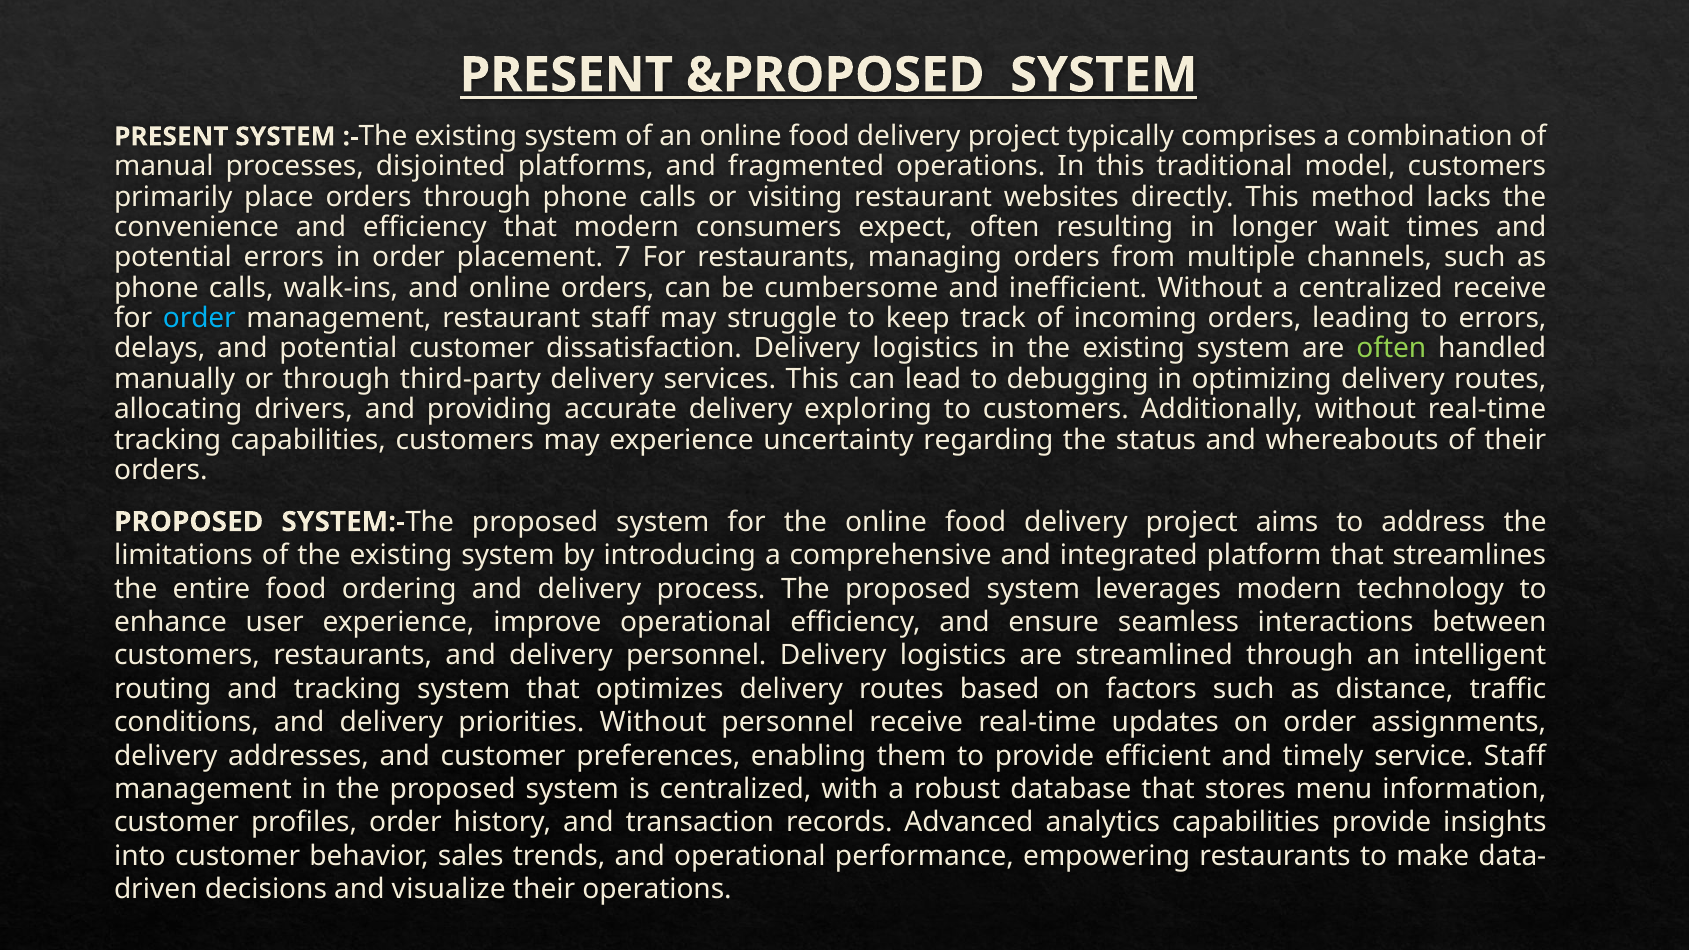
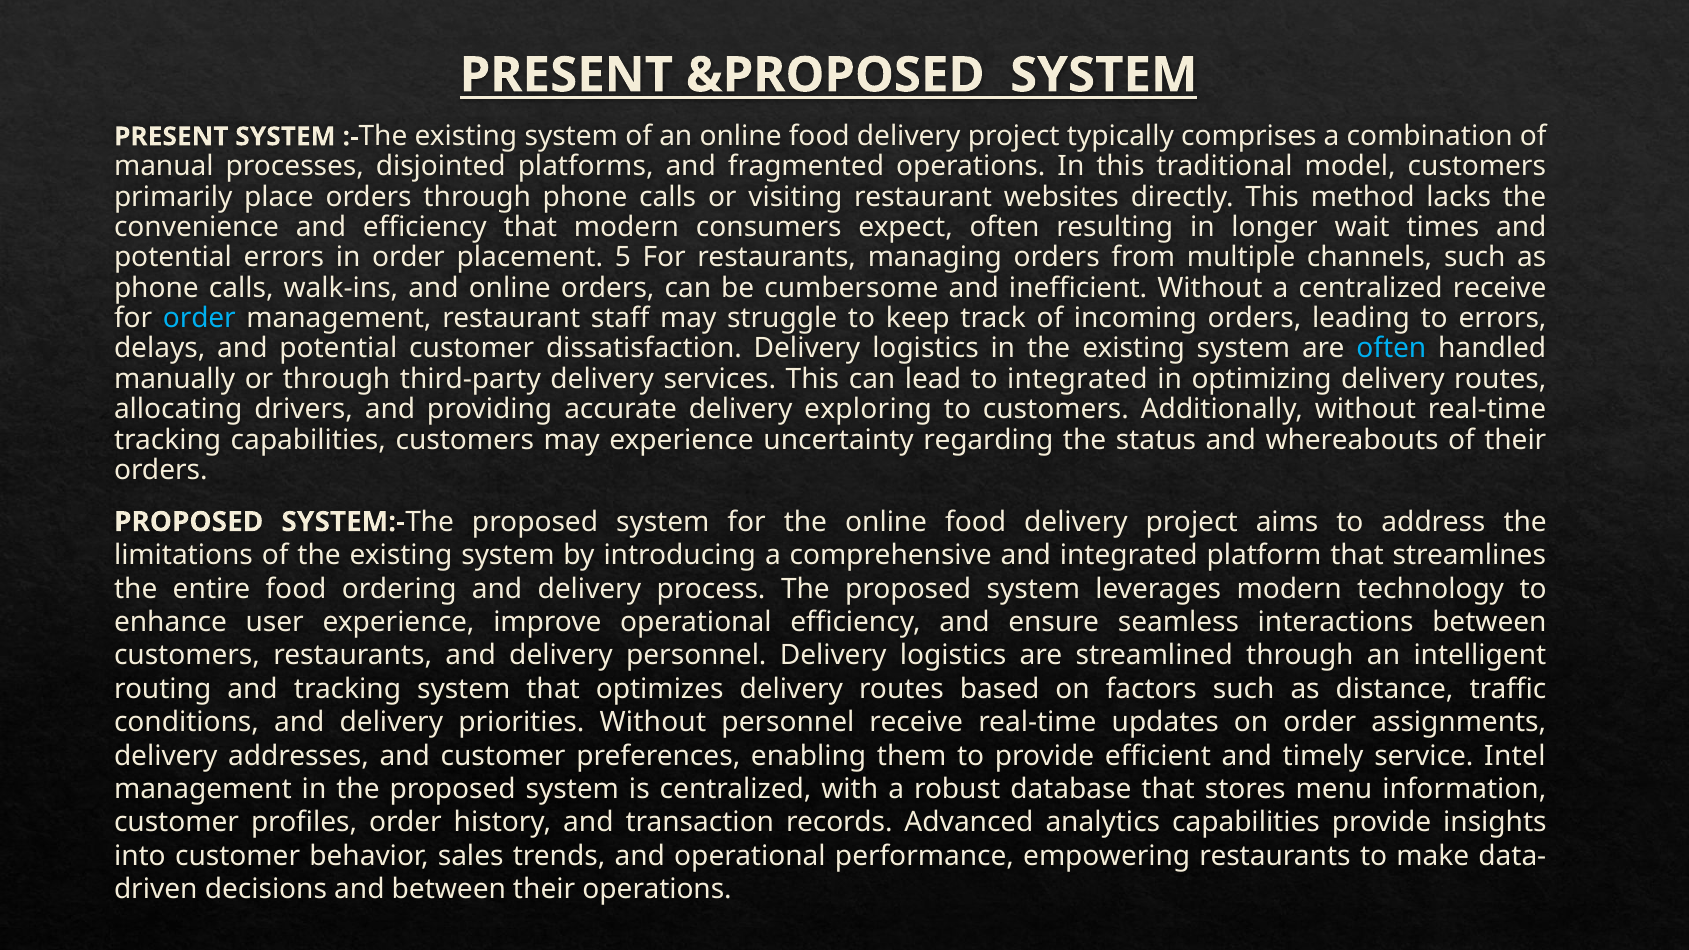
7: 7 -> 5
often at (1391, 349) colour: light green -> light blue
to debugging: debugging -> integrated
service Staff: Staff -> Intel
and visualize: visualize -> between
